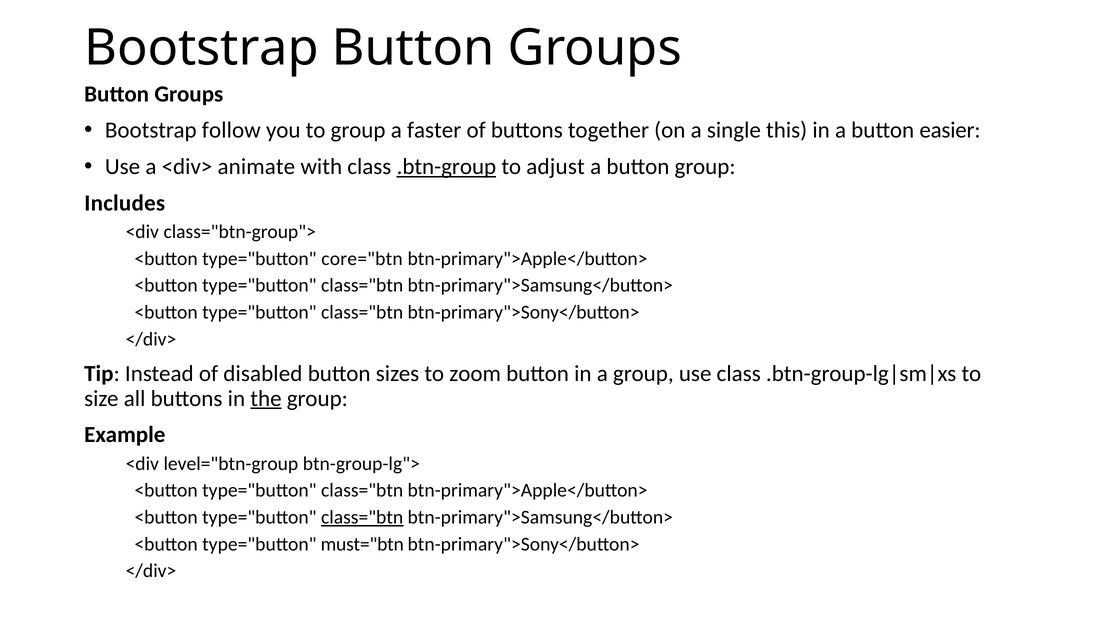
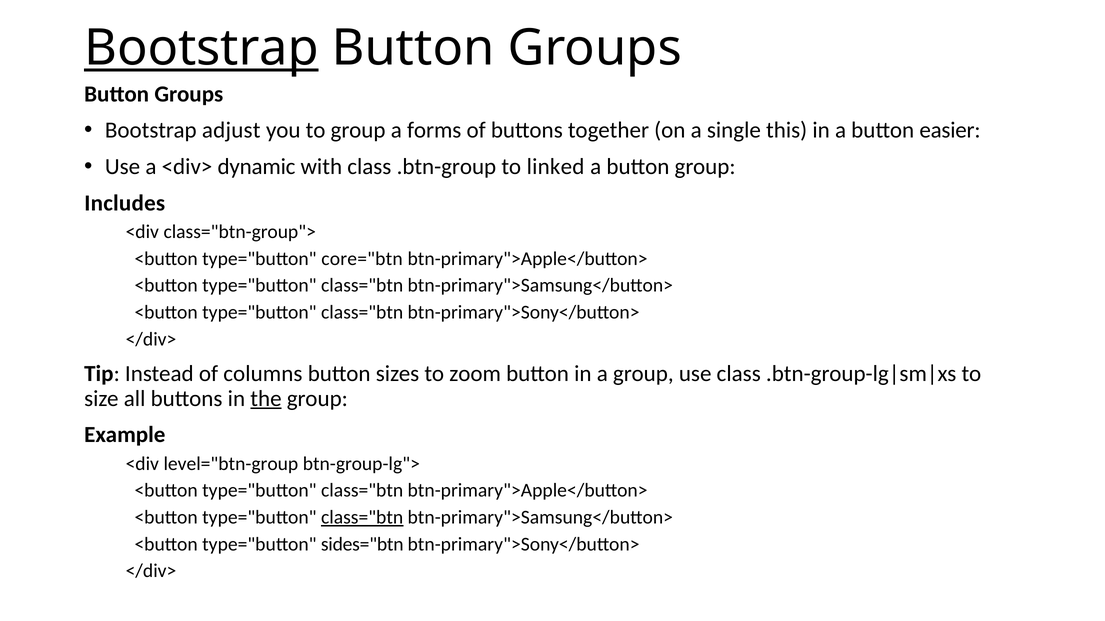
Bootstrap at (202, 48) underline: none -> present
follow: follow -> adjust
faster: faster -> forms
animate: animate -> dynamic
.btn-group underline: present -> none
adjust: adjust -> linked
disabled: disabled -> columns
must="btn: must="btn -> sides="btn
